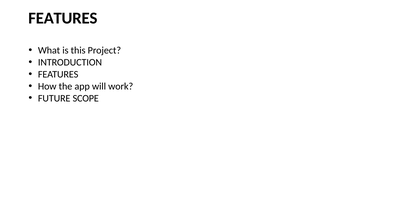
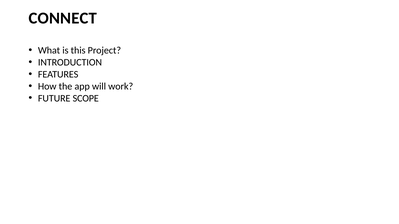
FEATURES at (63, 18): FEATURES -> CONNECT
